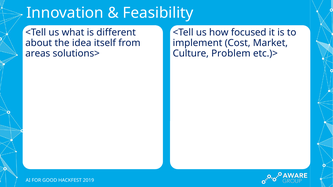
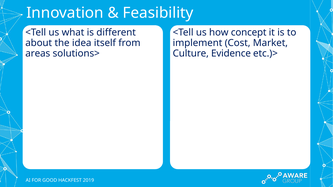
focused: focused -> concept
Problem: Problem -> Evidence
